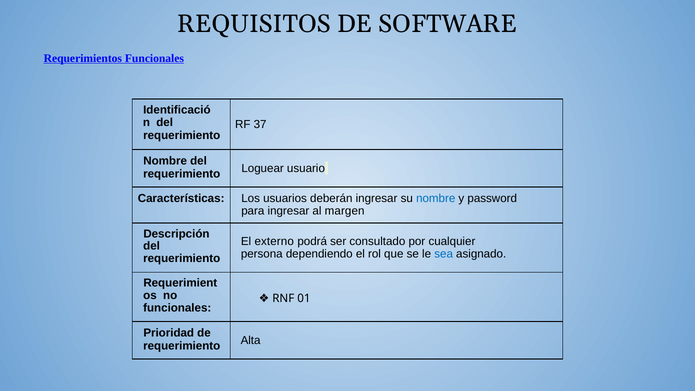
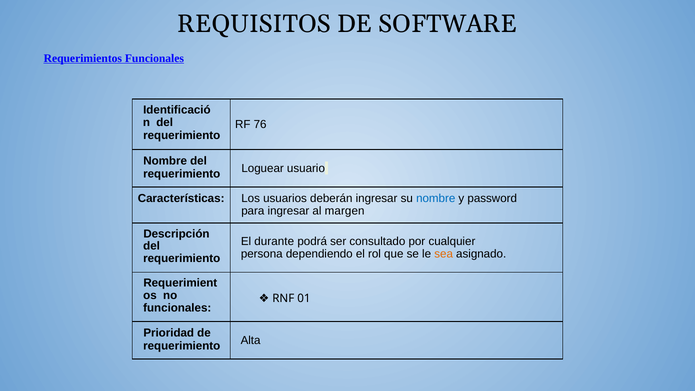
37: 37 -> 76
externo: externo -> durante
sea colour: blue -> orange
